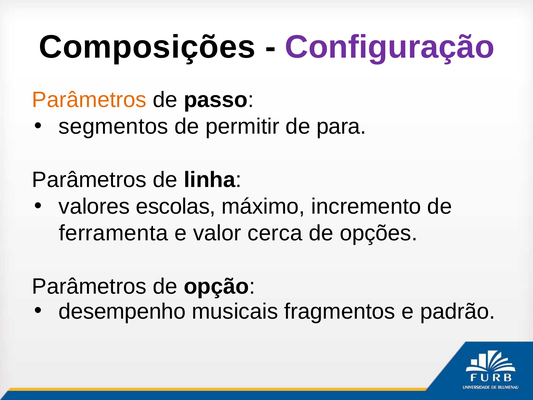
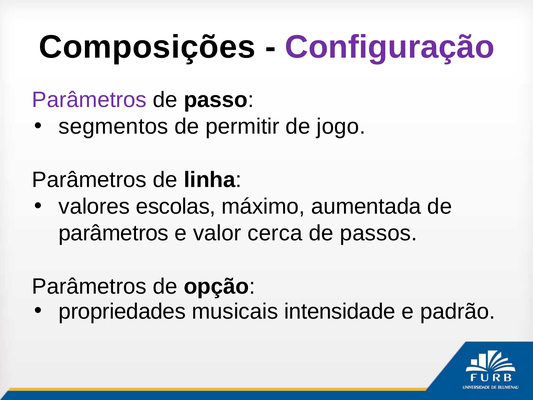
Parâmetros at (89, 100) colour: orange -> purple
para: para -> jogo
incremento: incremento -> aumentada
ferramenta at (113, 233): ferramenta -> parâmetros
opções: opções -> passos
desempenho: desempenho -> propriedades
fragmentos: fragmentos -> intensidade
